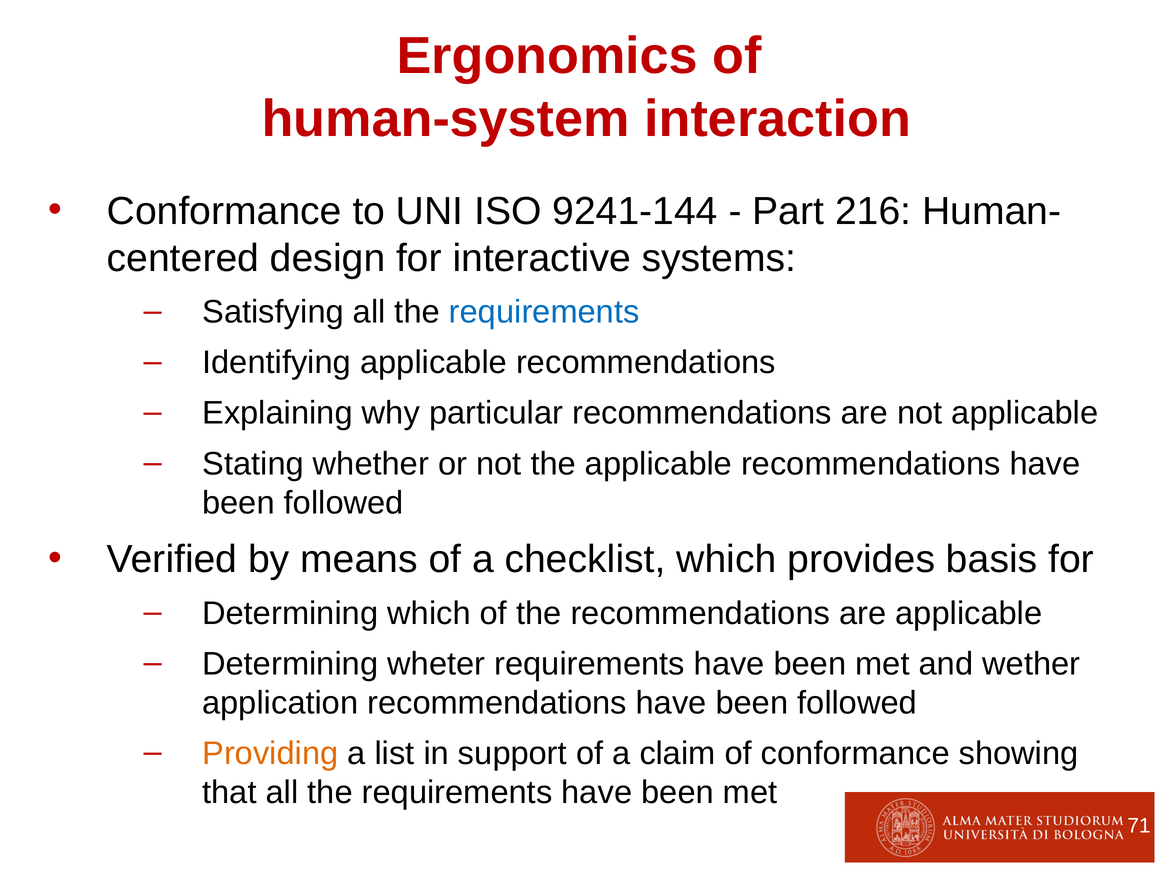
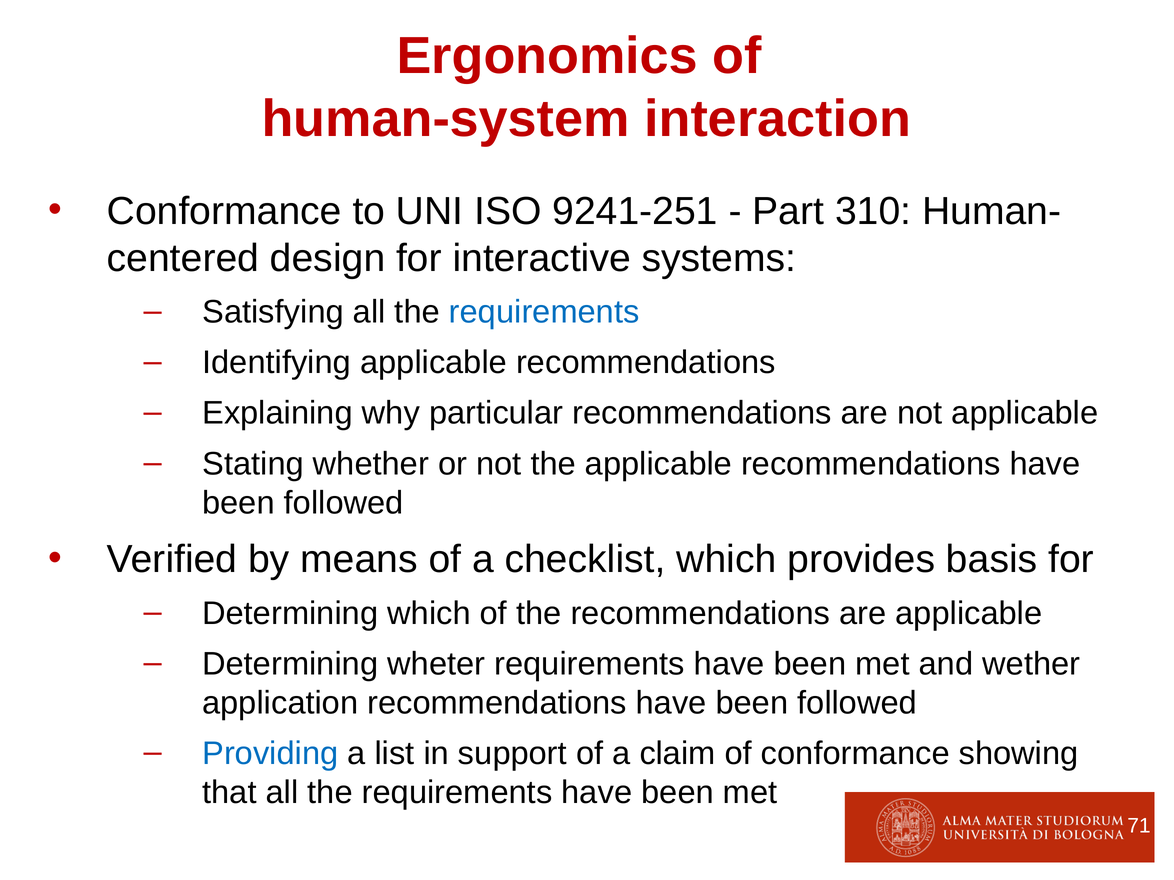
9241-144: 9241-144 -> 9241-251
216: 216 -> 310
Providing colour: orange -> blue
